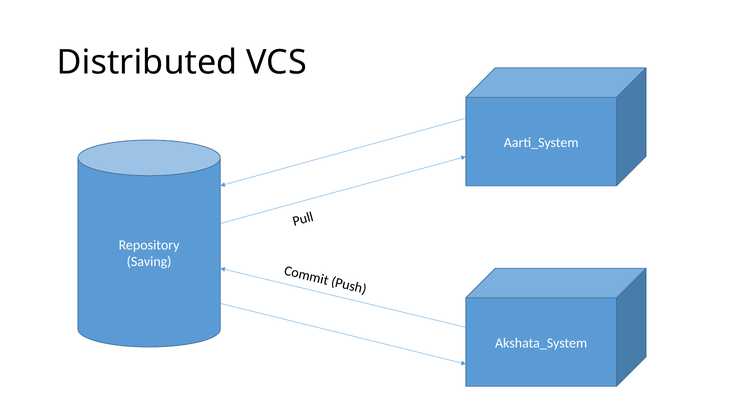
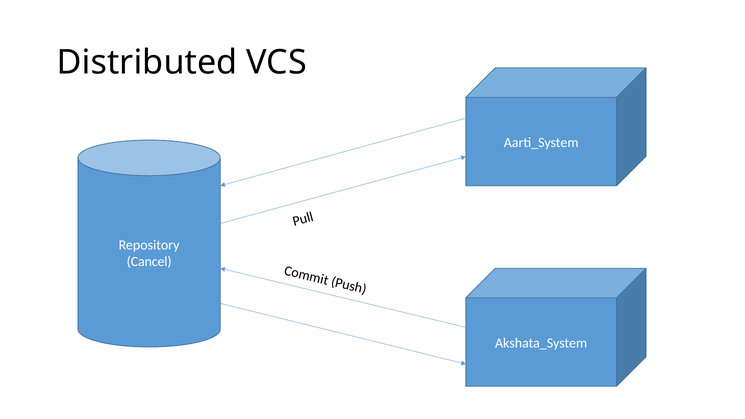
Saving: Saving -> Cancel
